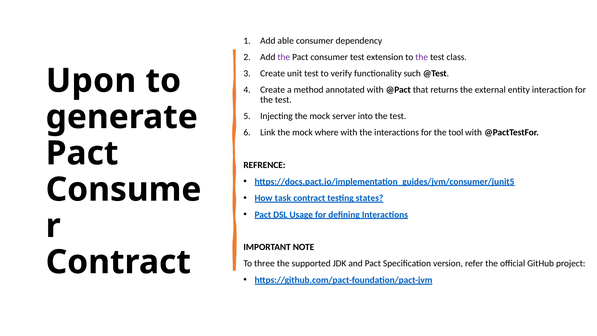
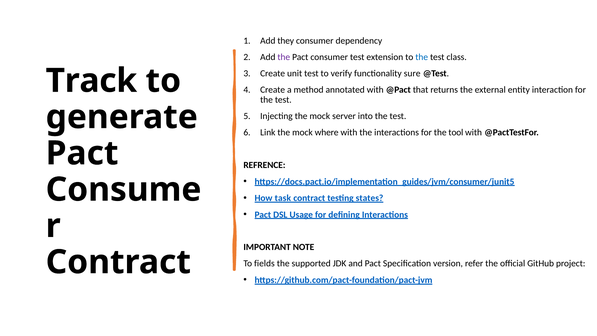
able: able -> they
the at (422, 57) colour: purple -> blue
such: such -> sure
Upon: Upon -> Track
three: three -> fields
